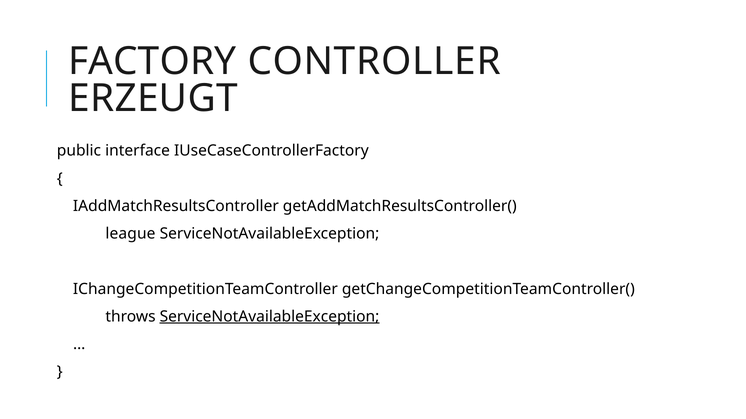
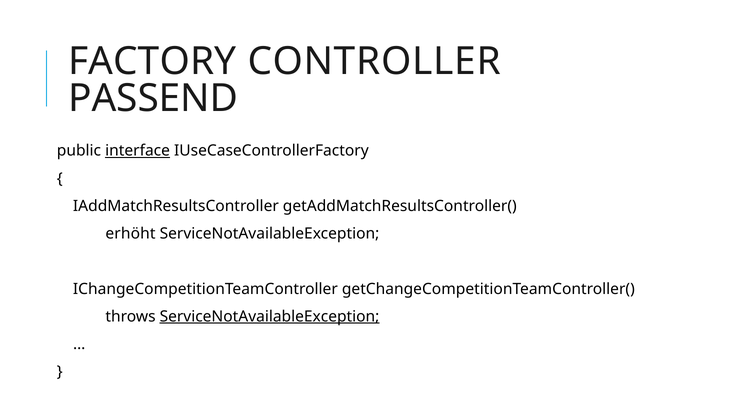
ERZEUGT: ERZEUGT -> PASSEND
interface underline: none -> present
league: league -> erhöht
